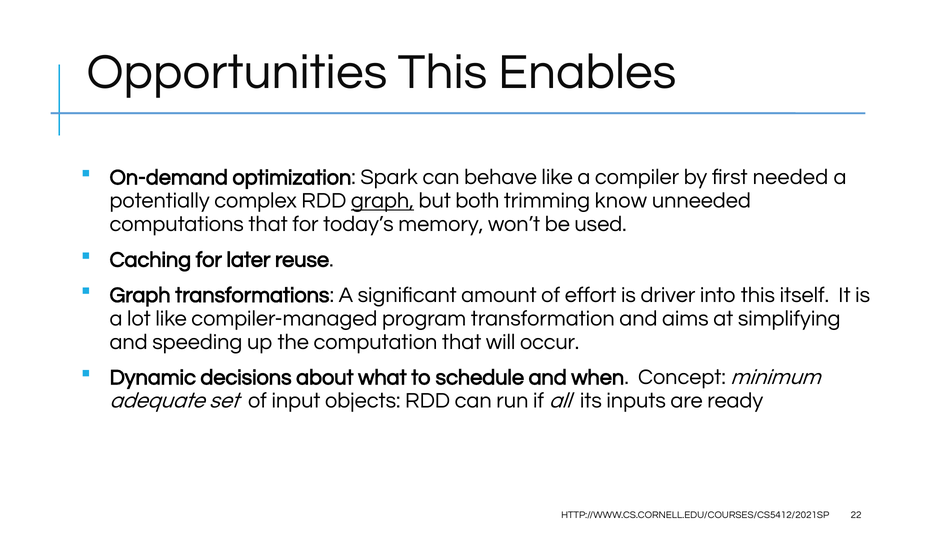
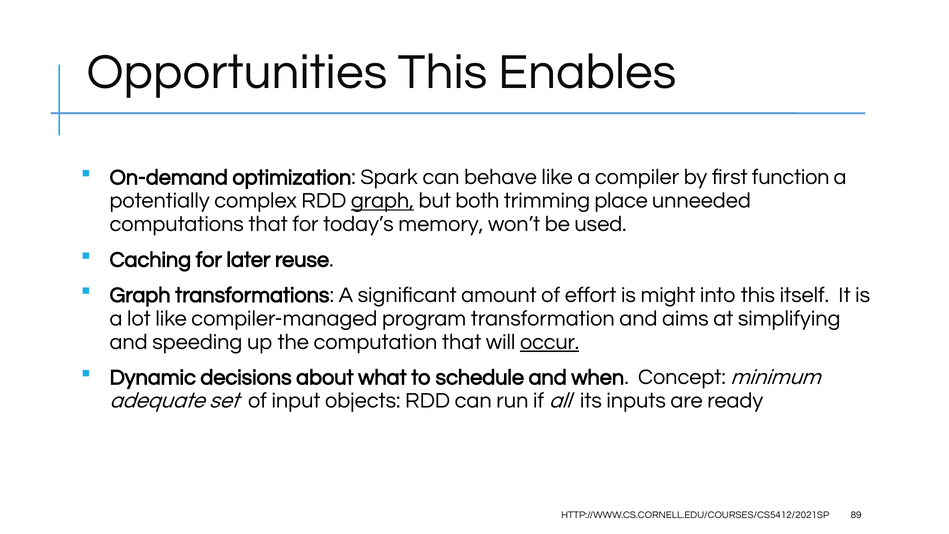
needed: needed -> function
know: know -> place
driver: driver -> might
occur underline: none -> present
22: 22 -> 89
